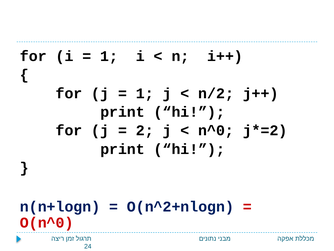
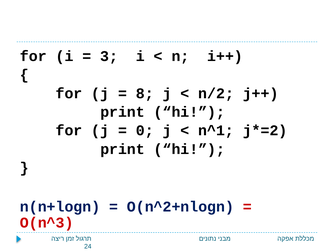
1 at (109, 56): 1 -> 3
1 at (145, 93): 1 -> 8
2: 2 -> 0
n^0: n^0 -> n^1
O(n^0: O(n^0 -> O(n^3
